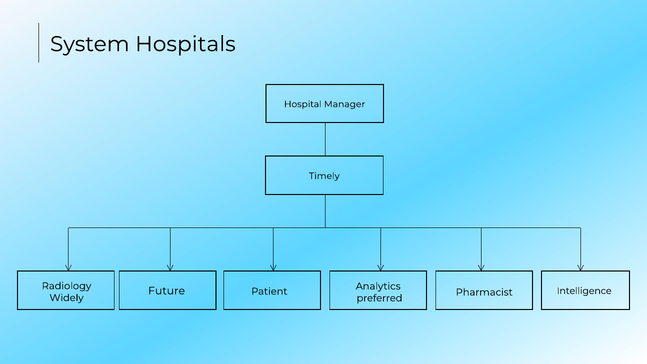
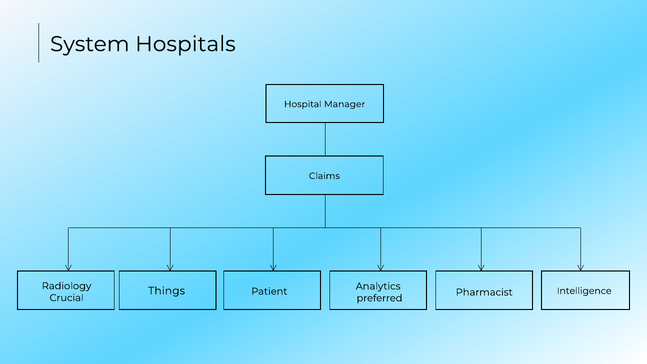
Timely: Timely -> Claims
Future: Future -> Things
Widely: Widely -> Crucial
